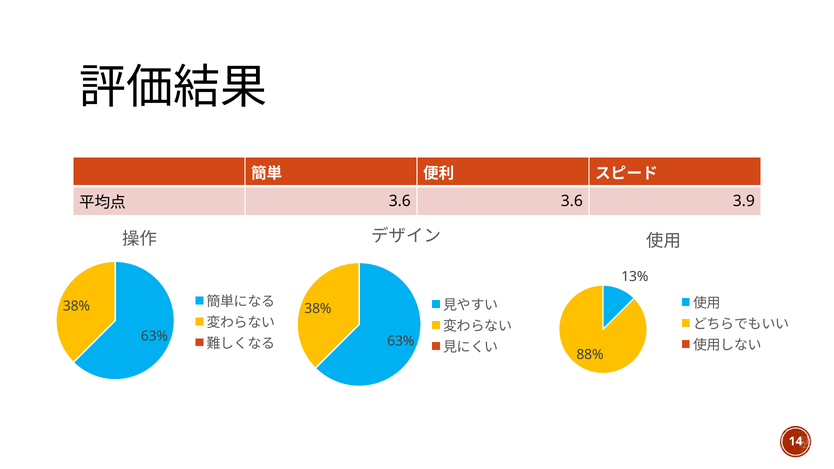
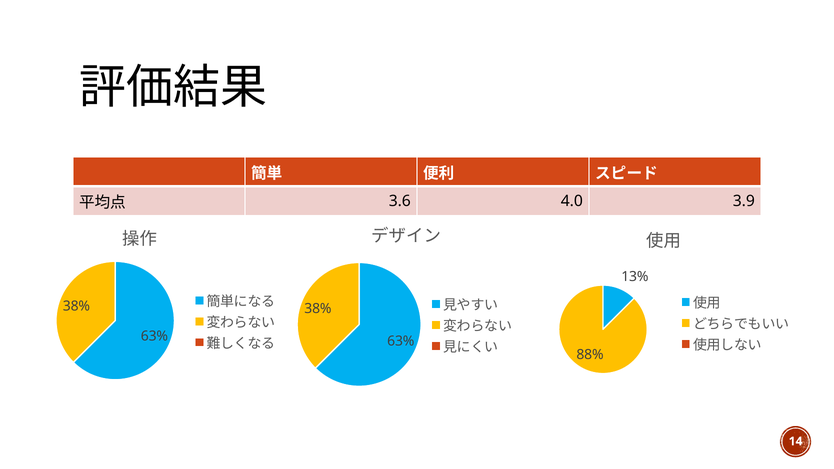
3.6 3.6: 3.6 -> 4.0
